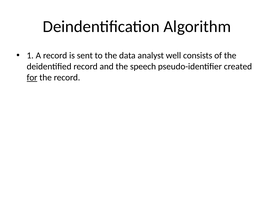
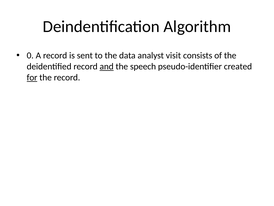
1: 1 -> 0
well: well -> visit
and underline: none -> present
